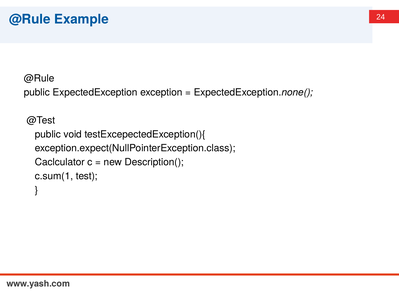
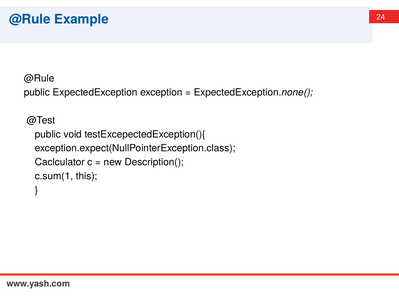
test: test -> this
